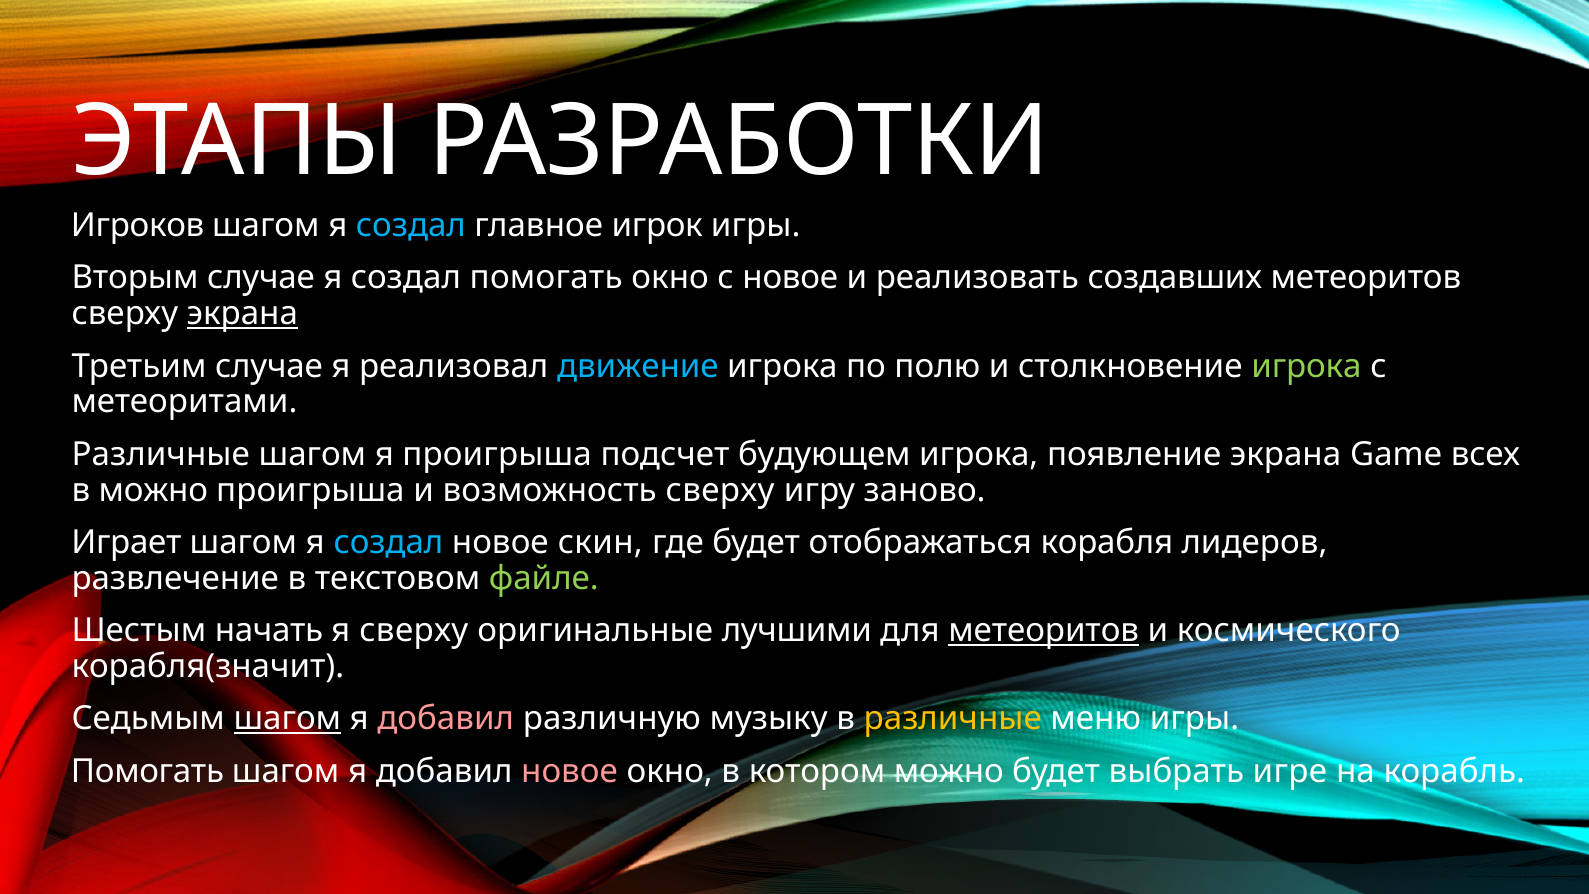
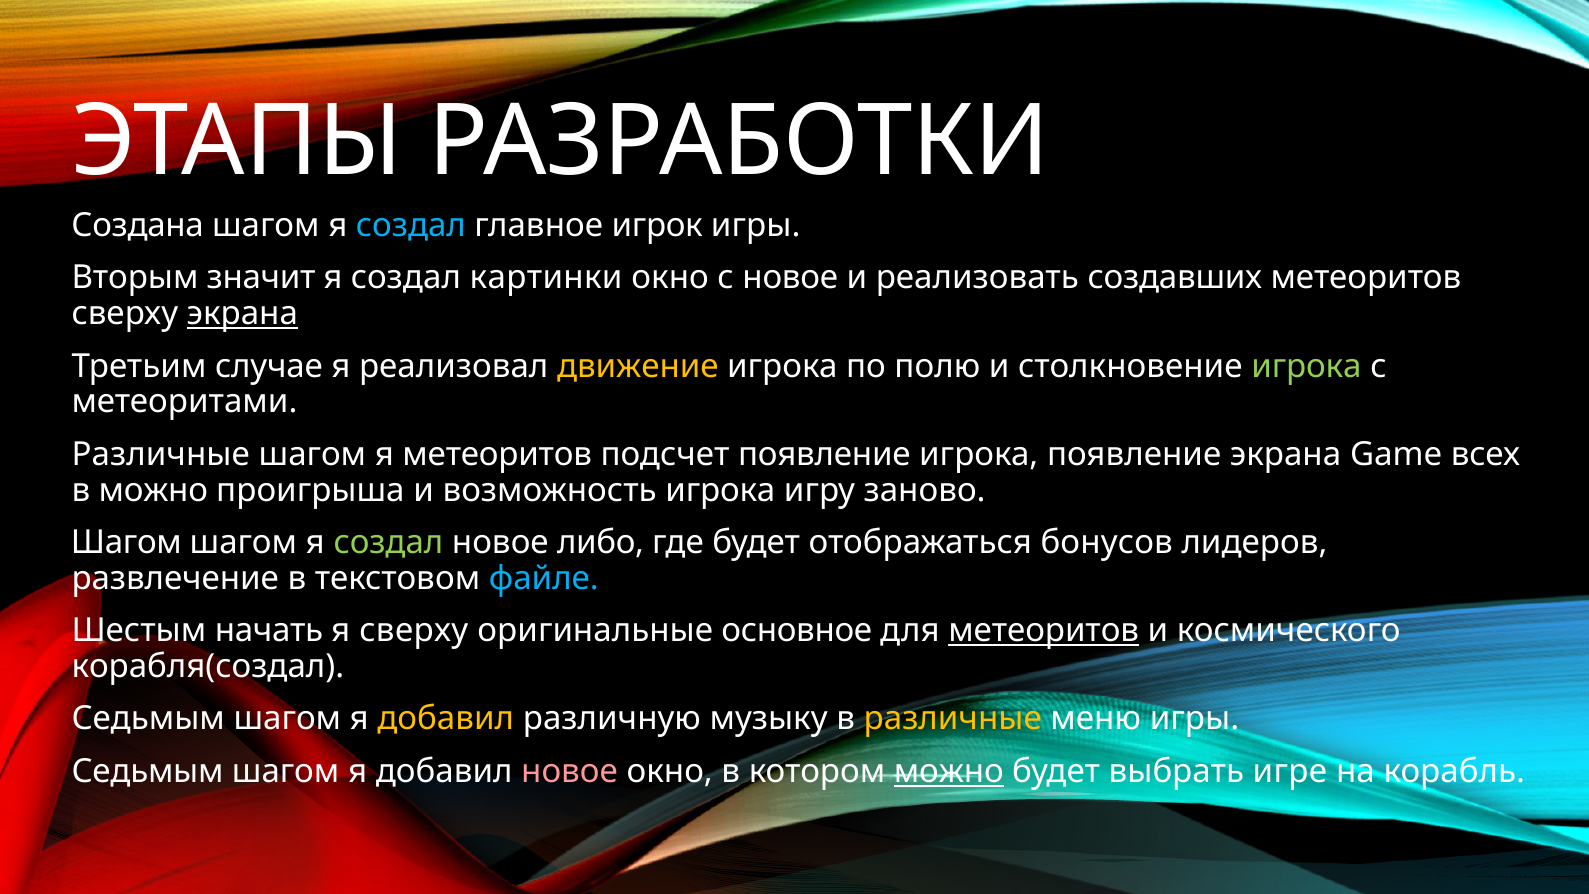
Игроков: Игроков -> Создана
Вторым случае: случае -> значит
создал помогать: помогать -> картинки
движение colour: light blue -> yellow
я проигрыша: проигрыша -> метеоритов
подсчет будующем: будующем -> появление
возможность сверху: сверху -> игрока
Играет at (126, 542): Играет -> Шагом
создал at (388, 542) colour: light blue -> light green
скин: скин -> либо
корабля: корабля -> бонусов
файле colour: light green -> light blue
лучшими: лучшими -> основное
корабля(значит: корабля(значит -> корабля(создал
шагом at (287, 719) underline: present -> none
добавил at (446, 719) colour: pink -> yellow
Помогать at (148, 771): Помогать -> Седьмым
можно at (949, 771) underline: none -> present
